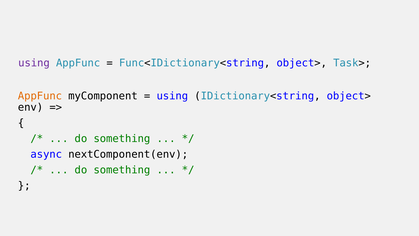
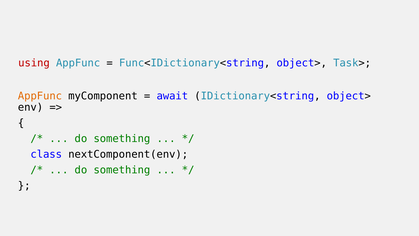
using at (34, 63) colour: purple -> red
using at (172, 96): using -> await
async: async -> class
